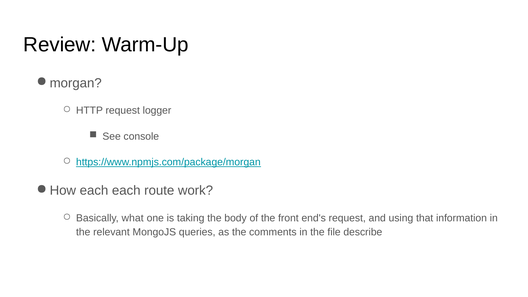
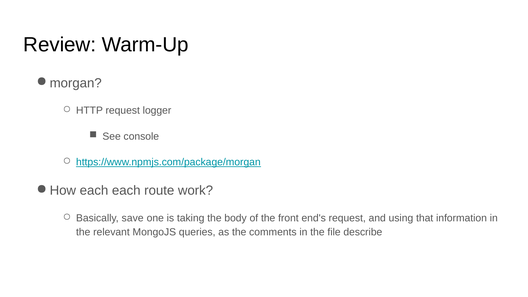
what: what -> save
